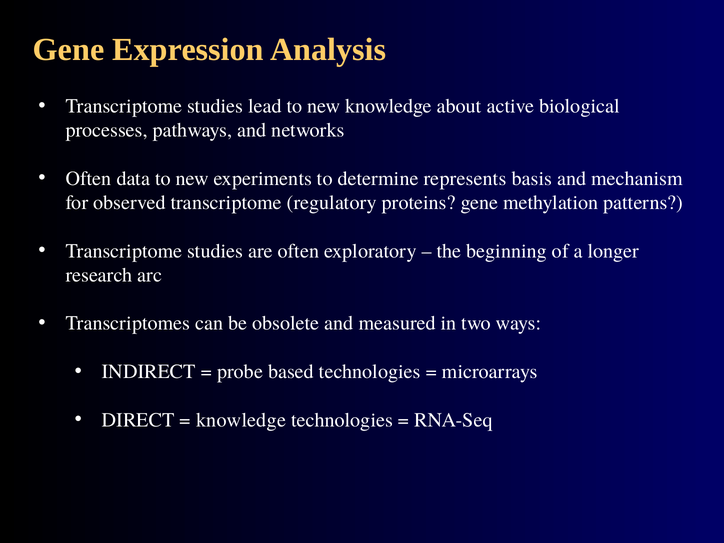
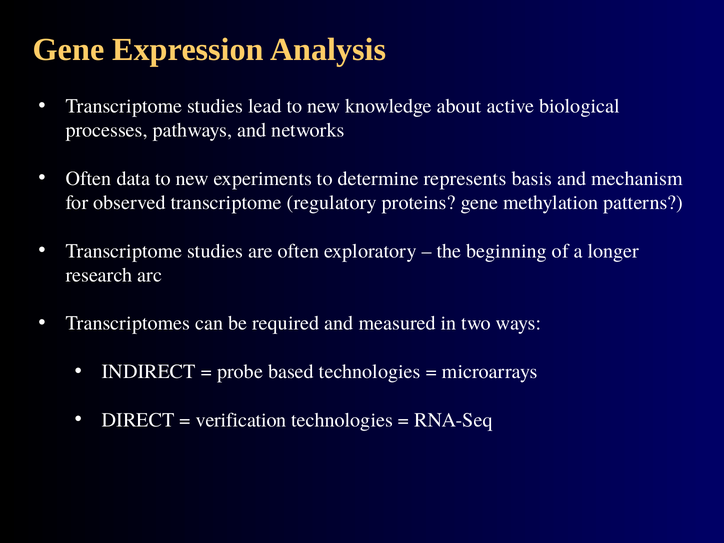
obsolete: obsolete -> required
knowledge at (241, 420): knowledge -> verification
